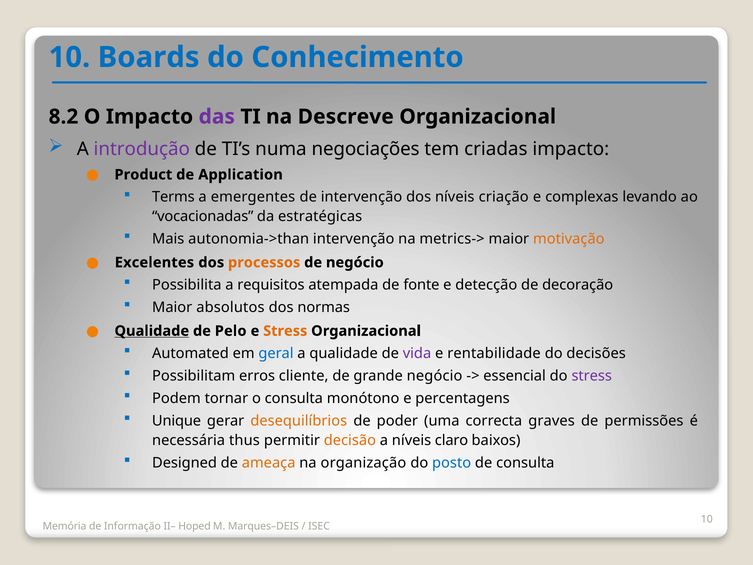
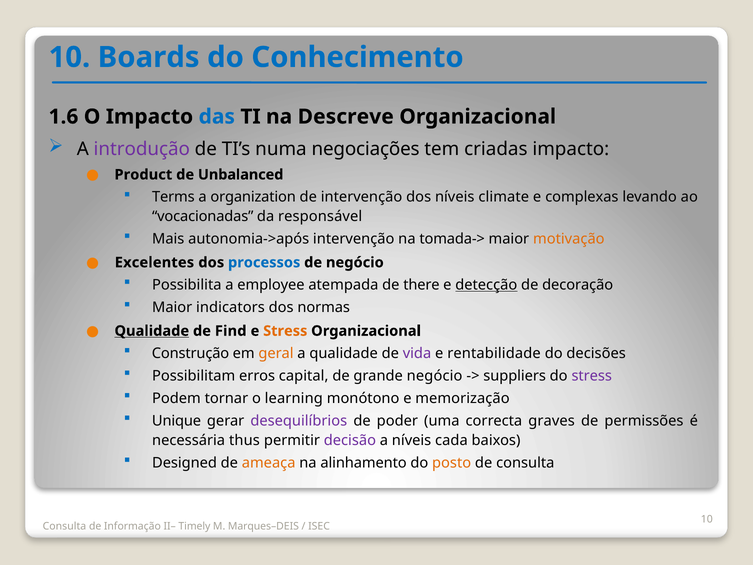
8.2: 8.2 -> 1.6
das colour: purple -> blue
Application: Application -> Unbalanced
emergentes: emergentes -> organization
criação: criação -> climate
estratégicas: estratégicas -> responsável
autonomia->than: autonomia->than -> autonomia->após
metrics->: metrics-> -> tomada->
processos colour: orange -> blue
requisitos: requisitos -> employee
fonte: fonte -> there
detecção underline: none -> present
absolutos: absolutos -> indicators
Pelo: Pelo -> Find
Automated: Automated -> Construção
geral colour: blue -> orange
cliente: cliente -> capital
essencial: essencial -> suppliers
o consulta: consulta -> learning
percentagens: percentagens -> memorização
desequilíbrios colour: orange -> purple
decisão colour: orange -> purple
claro: claro -> cada
organização: organização -> alinhamento
posto colour: blue -> orange
Memória at (65, 526): Memória -> Consulta
Hoped: Hoped -> Timely
